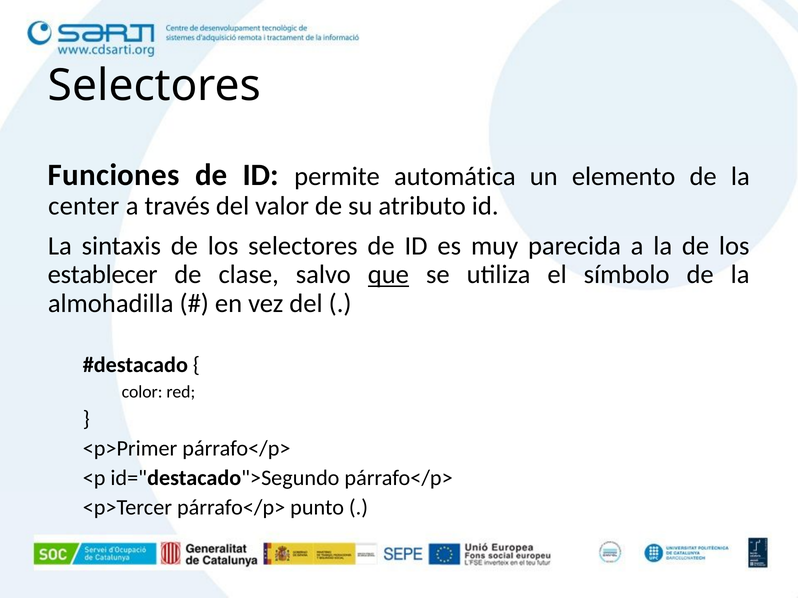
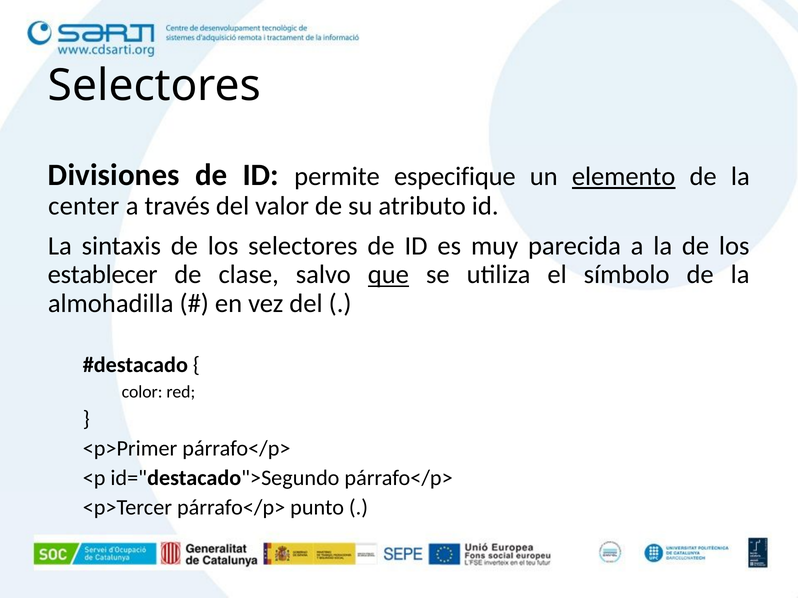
Funciones: Funciones -> Divisiones
automática: automática -> especifique
elemento underline: none -> present
